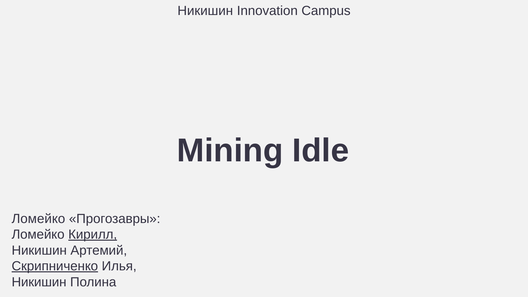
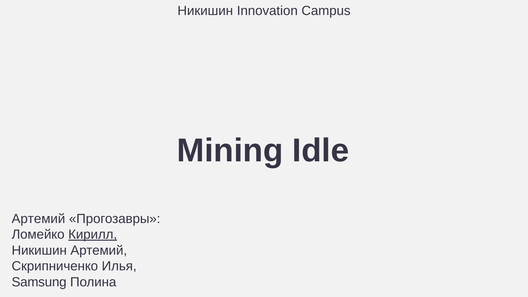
Ломейко at (38, 219): Ломейко -> Артемий
Скрипниченко underline: present -> none
Никишин at (39, 282): Никишин -> Samsung
